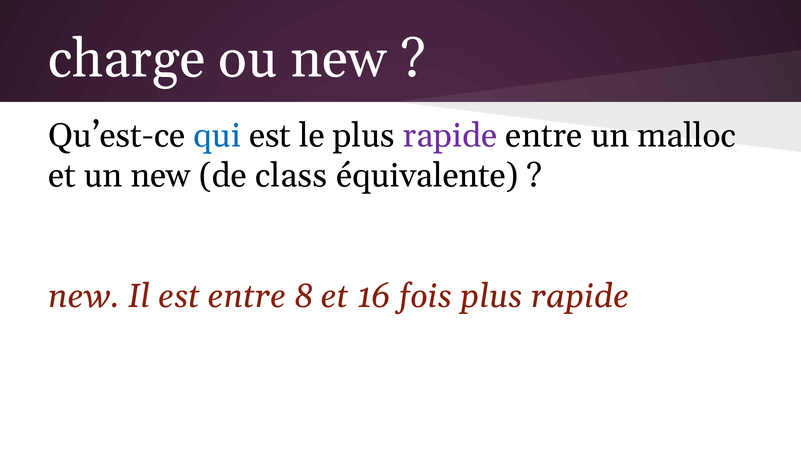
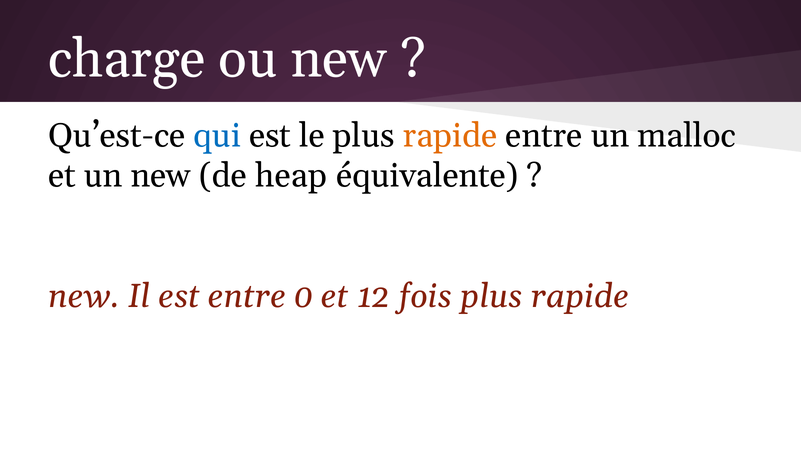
rapide at (450, 136) colour: purple -> orange
class: class -> heap
8: 8 -> 0
16: 16 -> 12
